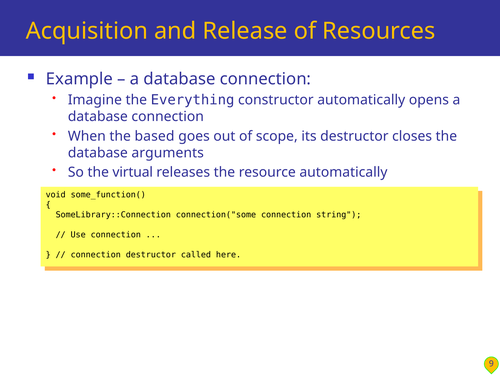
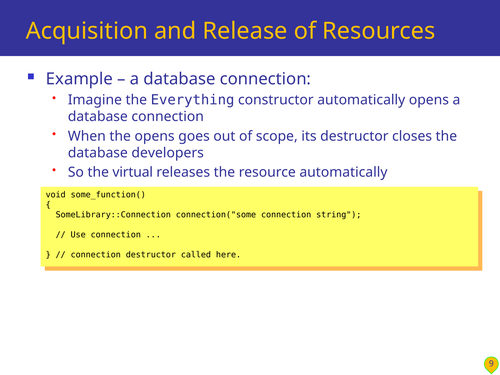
the based: based -> opens
arguments: arguments -> developers
